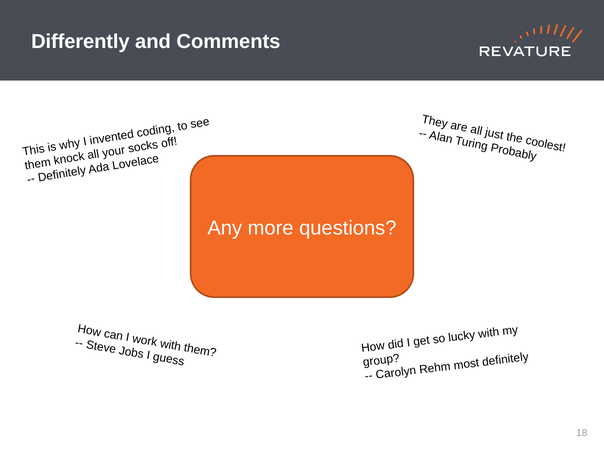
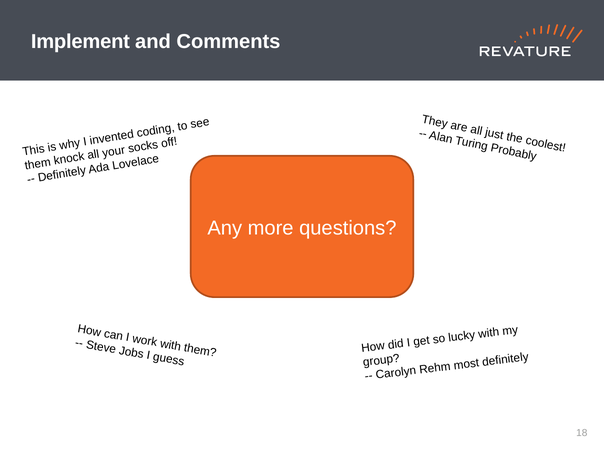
Differently: Differently -> Implement
